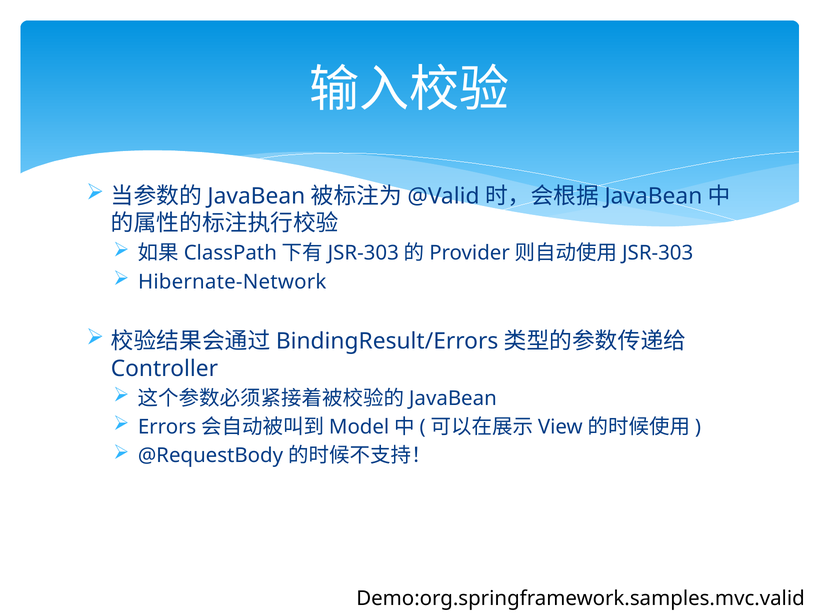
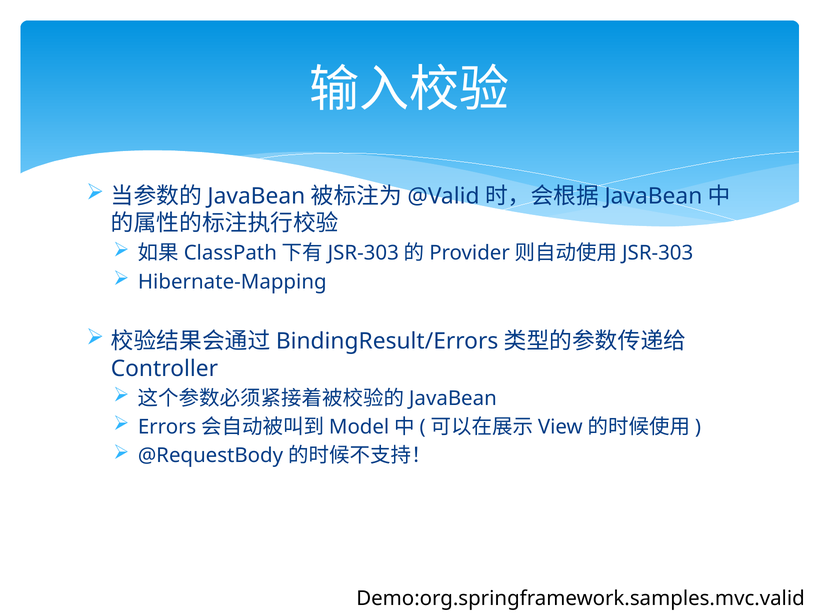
Hibernate-Network: Hibernate-Network -> Hibernate-Mapping
